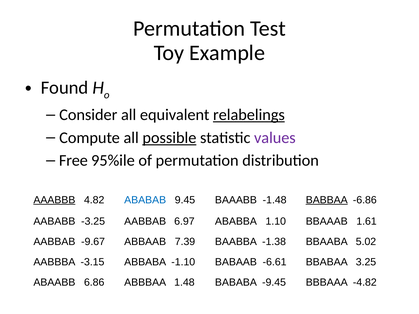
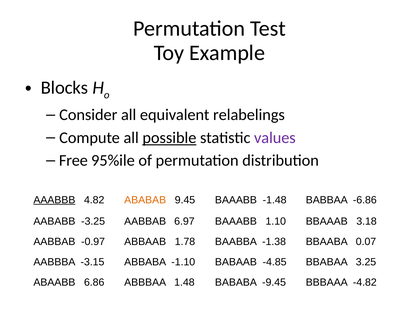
Found: Found -> Blocks
relabelings underline: present -> none
ABABAB colour: blue -> orange
BABBAA underline: present -> none
6.97 ABABBA: ABABBA -> BAAABB
1.61: 1.61 -> 3.18
-9.67: -9.67 -> -0.97
7.39: 7.39 -> 1.78
5.02: 5.02 -> 0.07
-6.61: -6.61 -> -4.85
